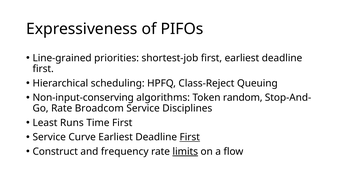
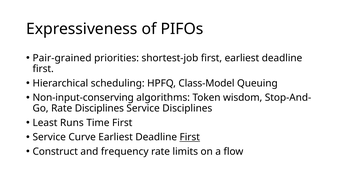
Line-grained: Line-grained -> Pair-grained
Class-Reject: Class-Reject -> Class-Model
random: random -> wisdom
Rate Broadcom: Broadcom -> Disciplines
limits underline: present -> none
